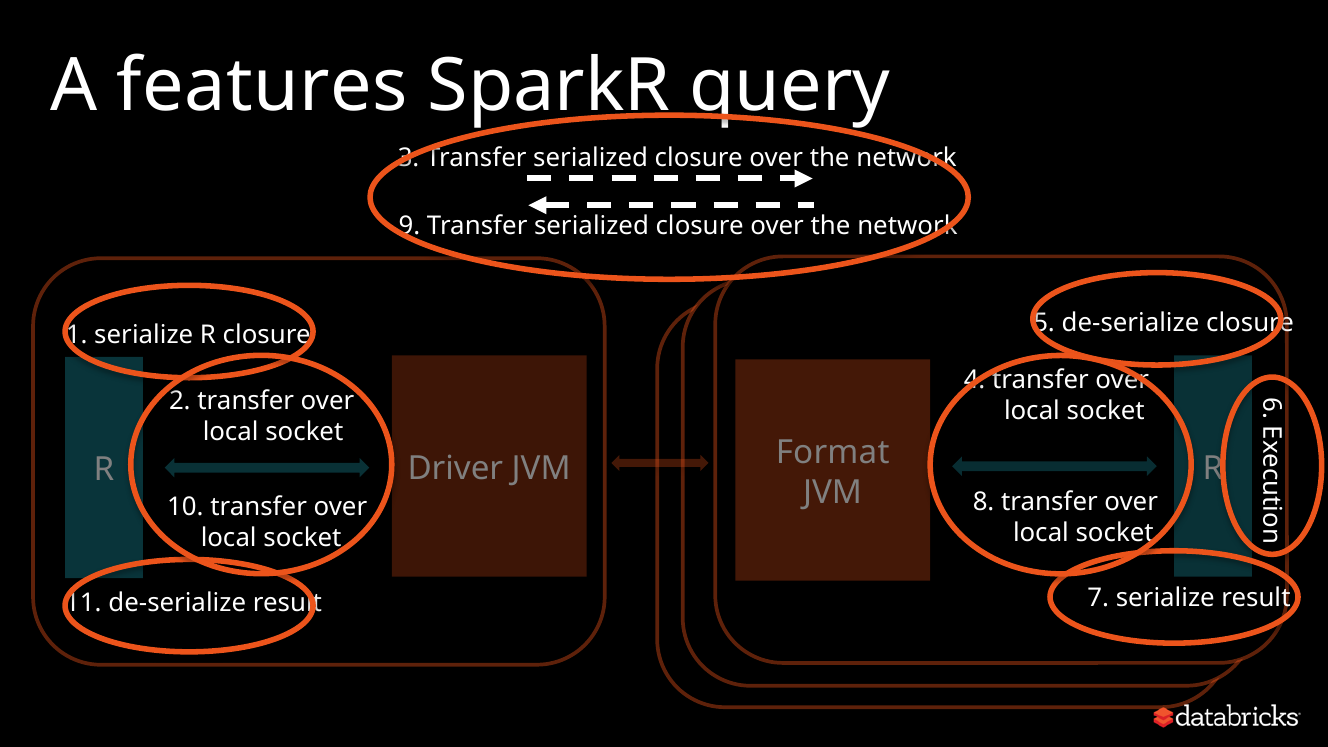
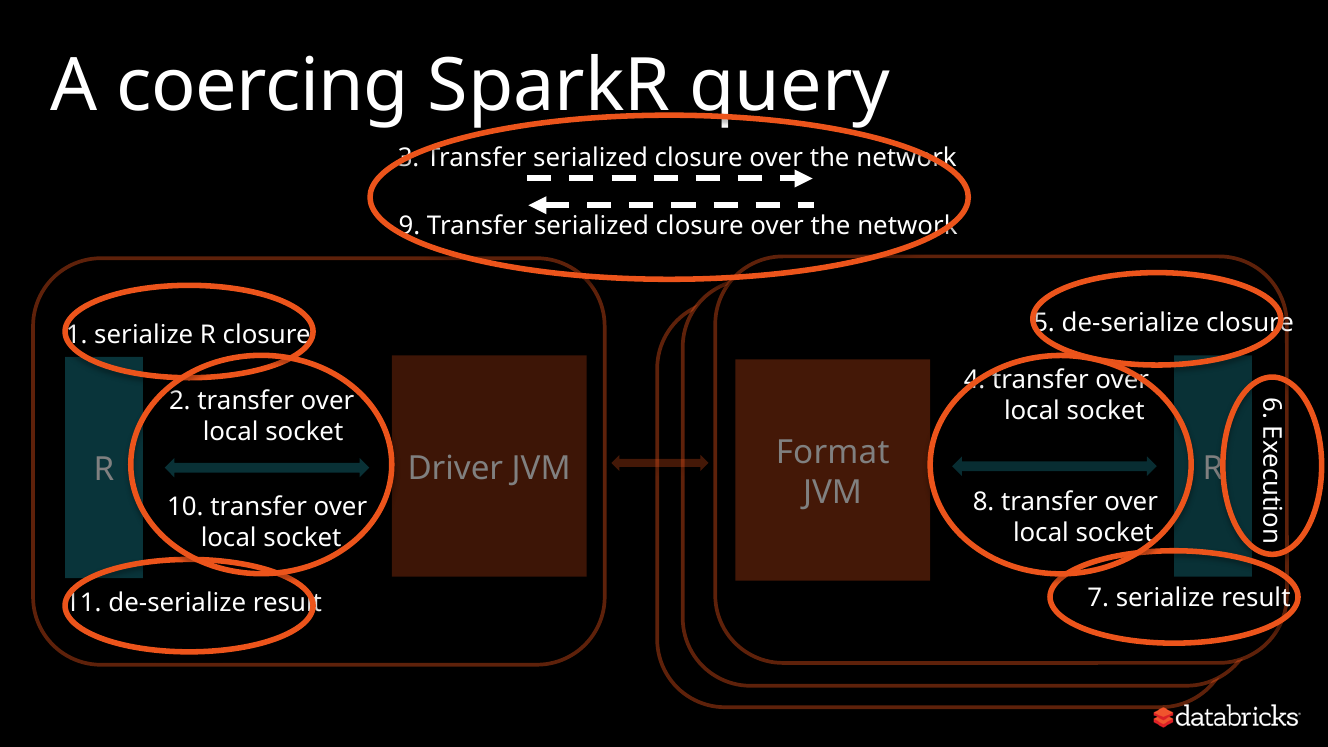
features: features -> coercing
